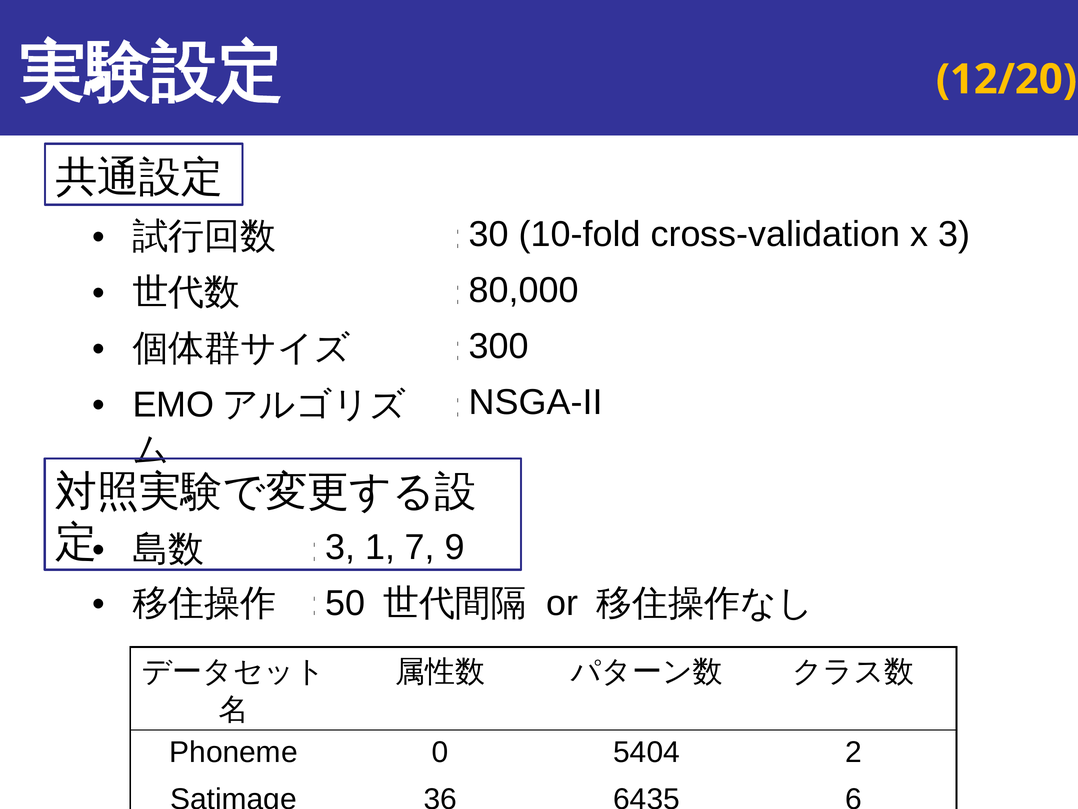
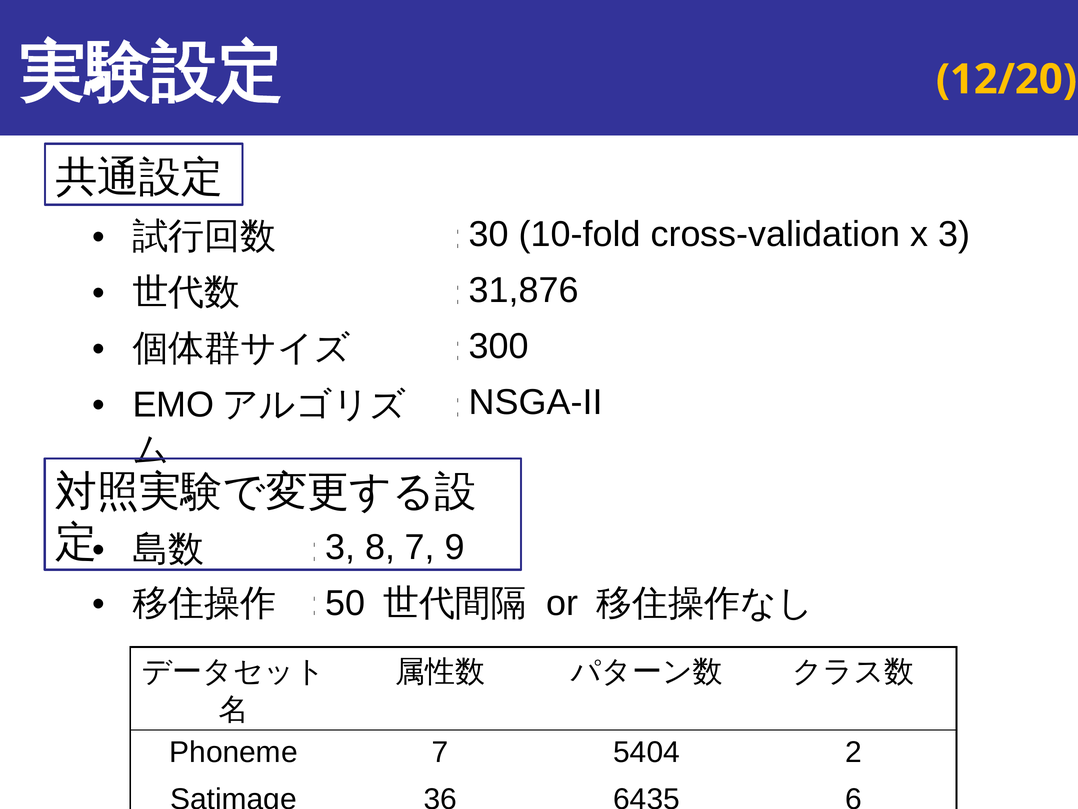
80,000: 80,000 -> 31,876
1: 1 -> 8
Phoneme 0: 0 -> 7
